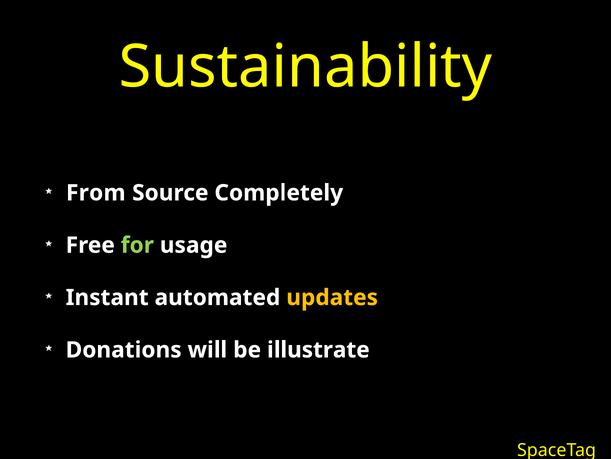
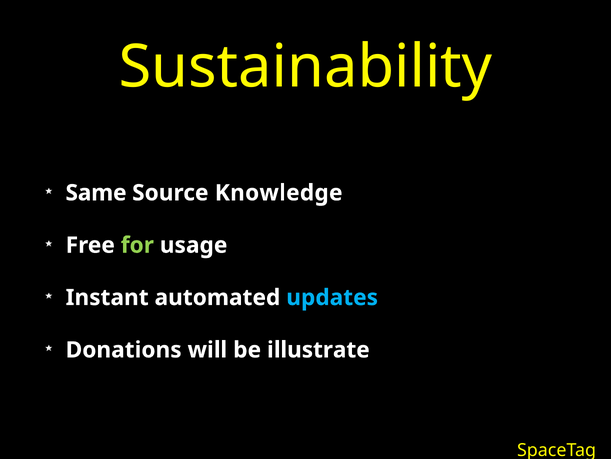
From: From -> Same
Completely: Completely -> Knowledge
updates colour: yellow -> light blue
